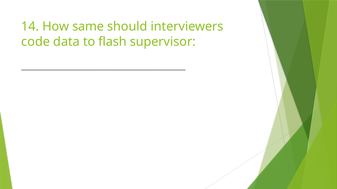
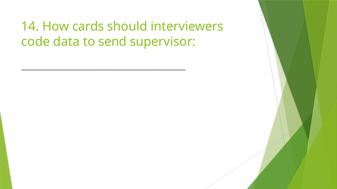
same: same -> cards
flash: flash -> send
